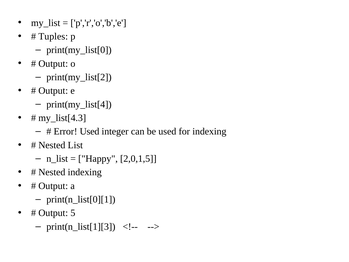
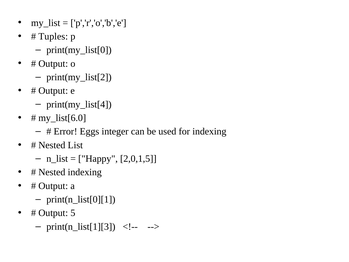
my_list[4.3: my_list[4.3 -> my_list[6.0
Error Used: Used -> Eggs
